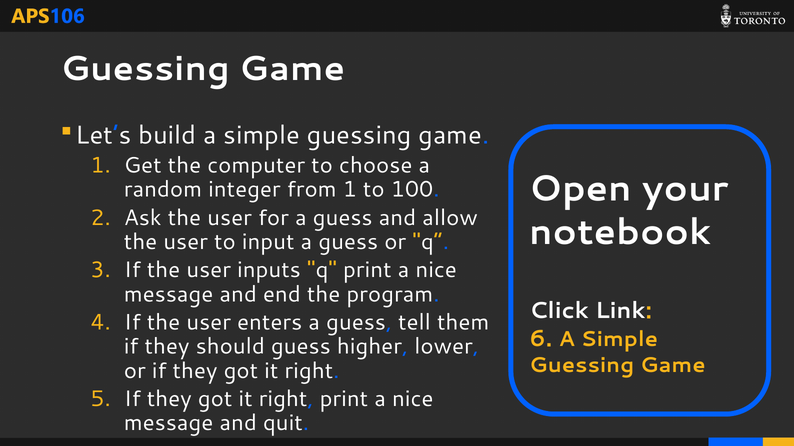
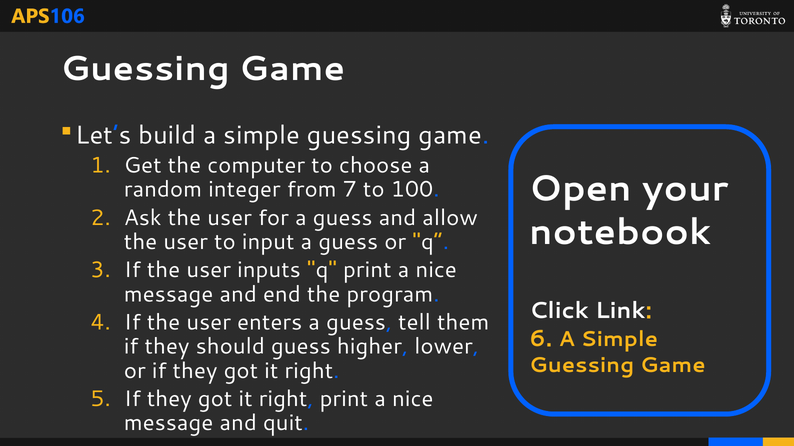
from 1: 1 -> 7
